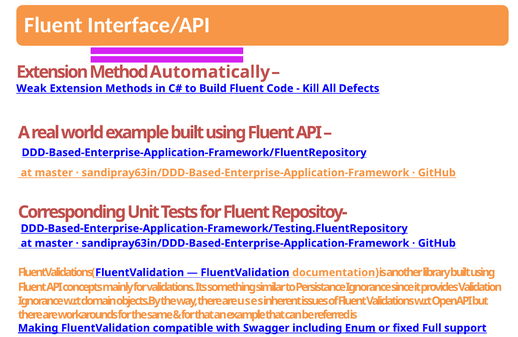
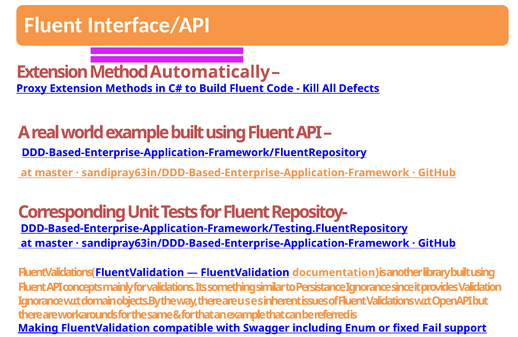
Weak: Weak -> Proxy
Enum underline: present -> none
Full: Full -> Fail
